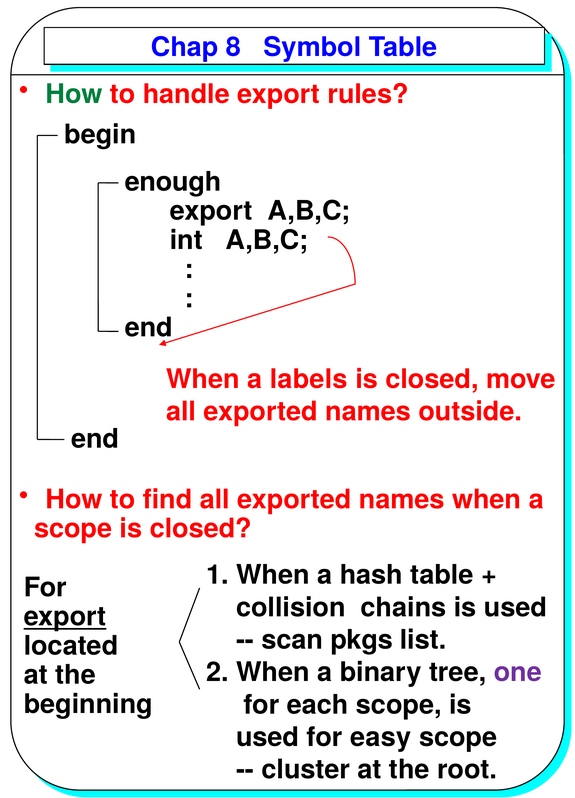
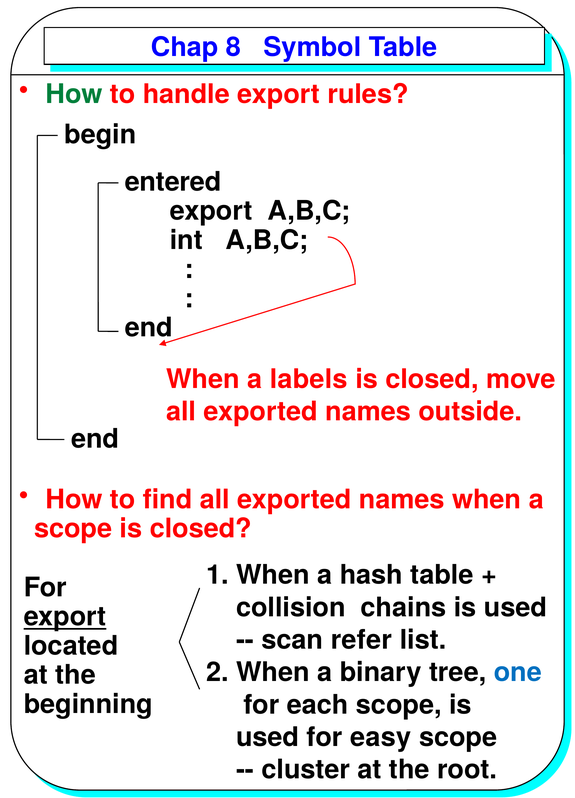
enough: enough -> entered
pkgs: pkgs -> refer
one colour: purple -> blue
